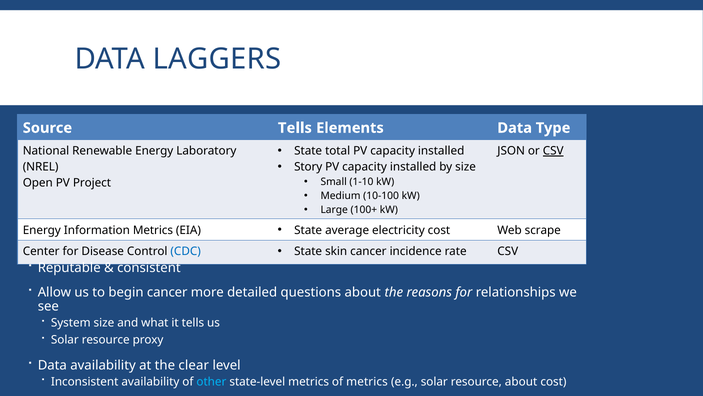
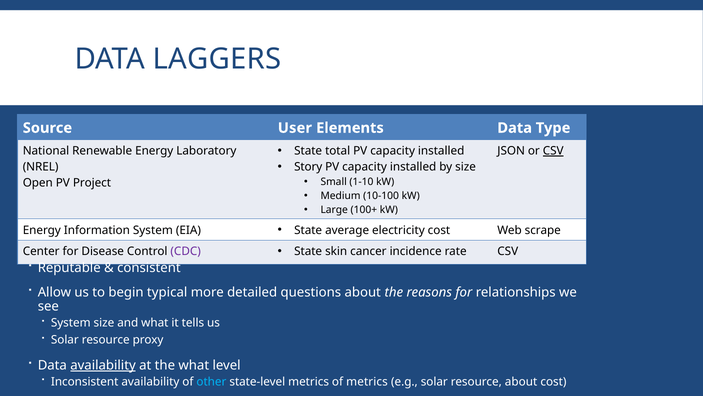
Source Tells: Tells -> User
Information Metrics: Metrics -> System
CDC colour: blue -> purple
begin cancer: cancer -> typical
availability at (103, 365) underline: none -> present
the clear: clear -> what
